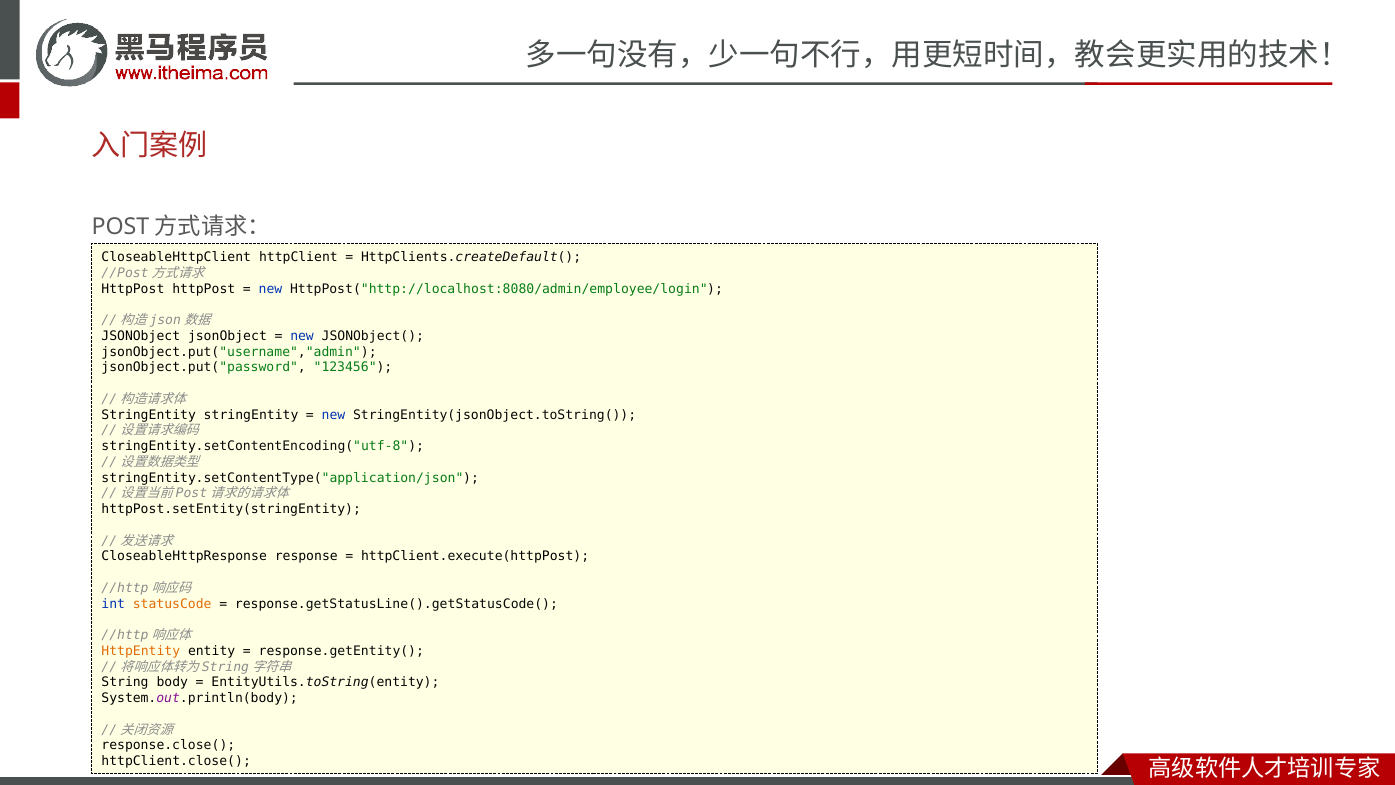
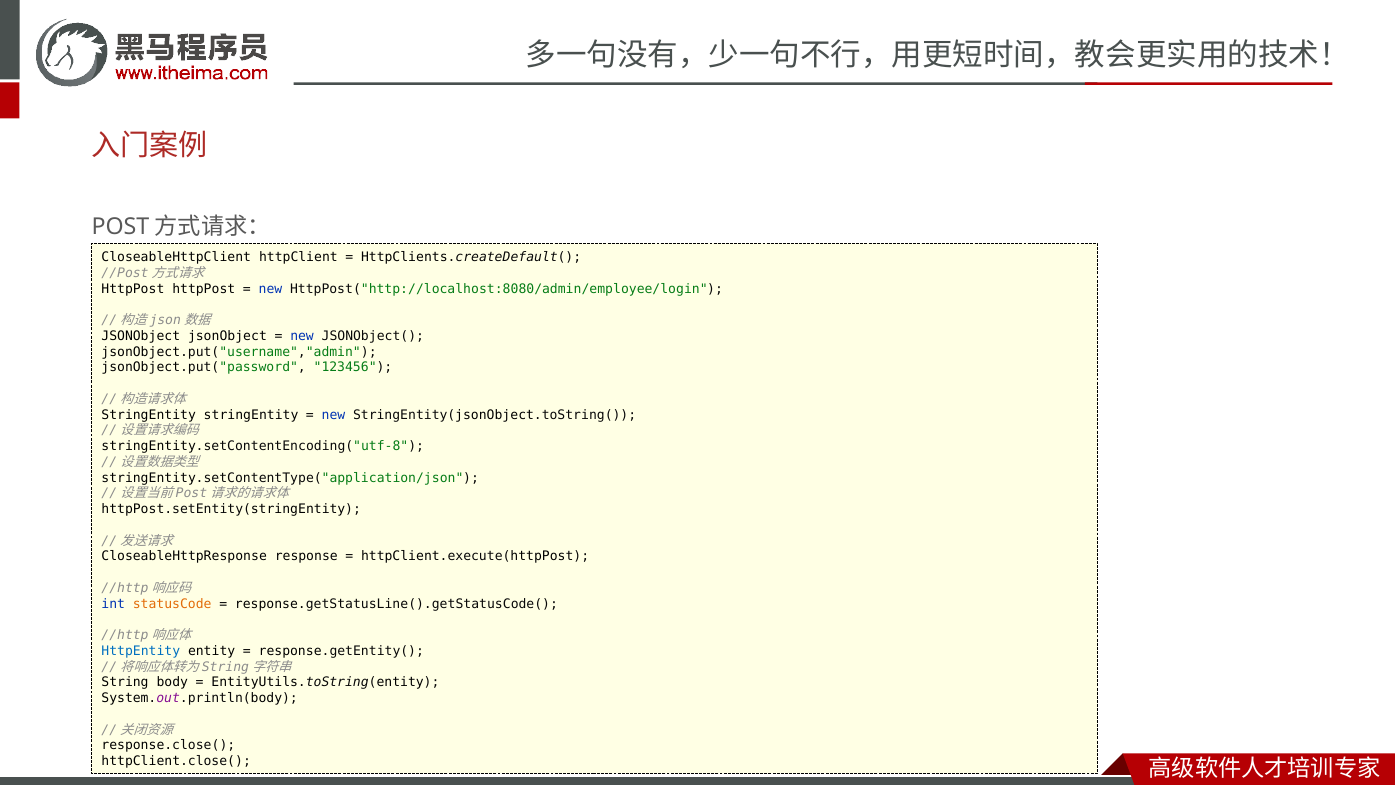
HttpEntity colour: orange -> blue
